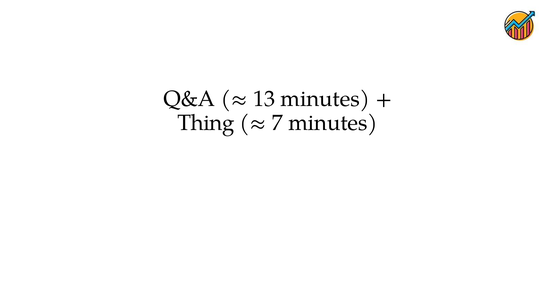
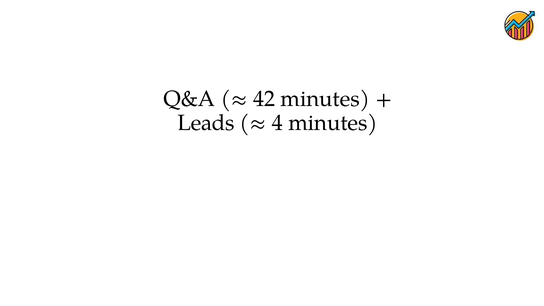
13: 13 -> 42
Thing: Thing -> Leads
7: 7 -> 4
